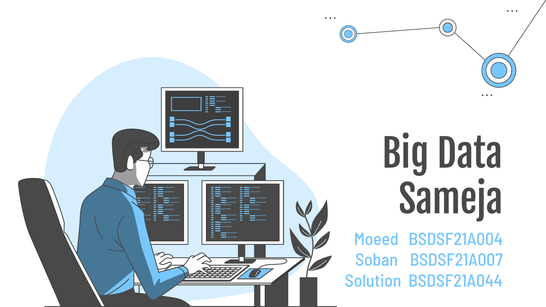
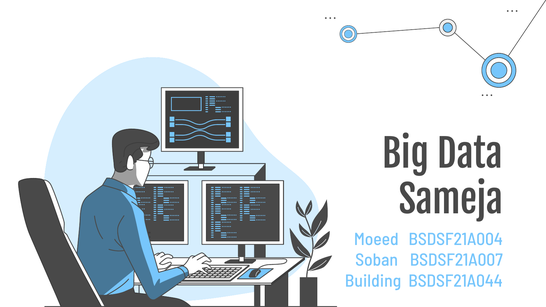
Solution: Solution -> Building
